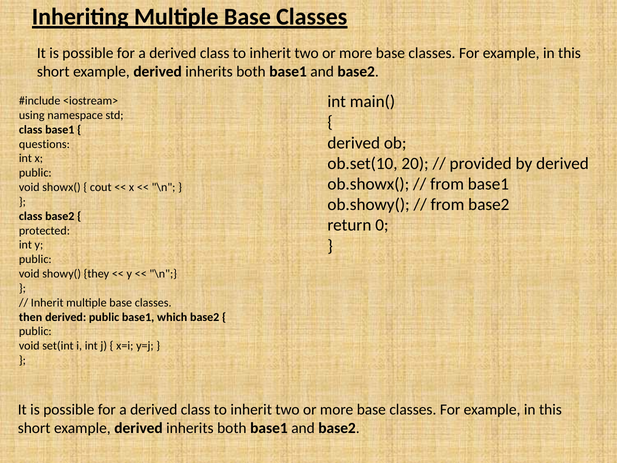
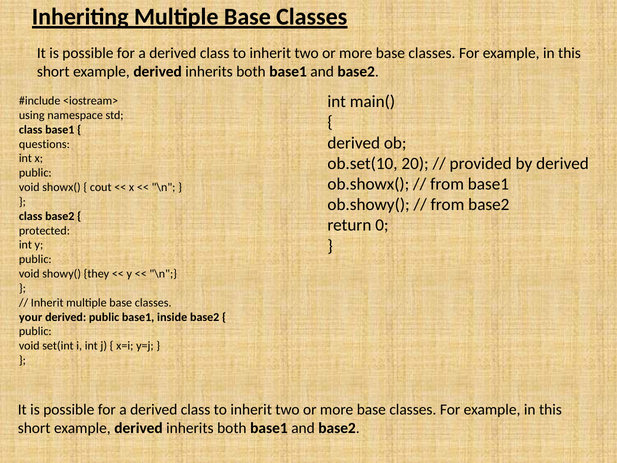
then: then -> your
which: which -> inside
